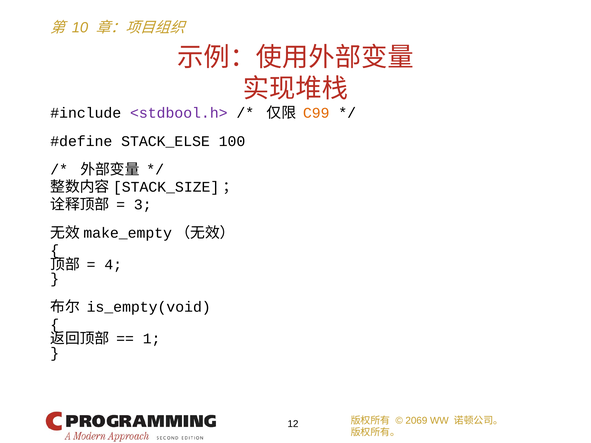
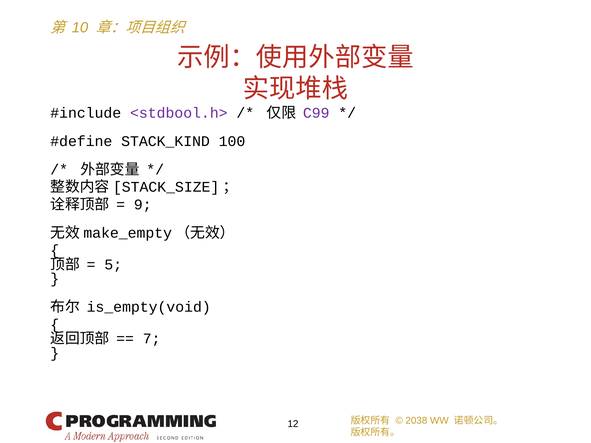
C99 colour: orange -> purple
STACK_ELSE: STACK_ELSE -> STACK_KIND
3: 3 -> 9
4: 4 -> 5
1: 1 -> 7
2069: 2069 -> 2038
